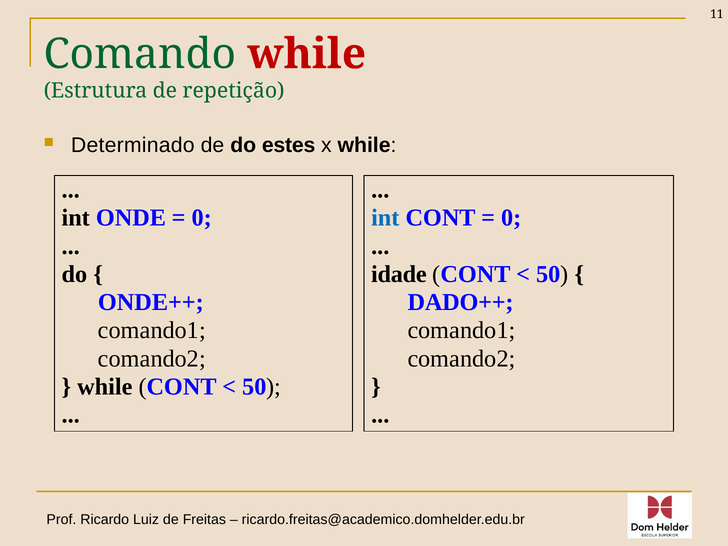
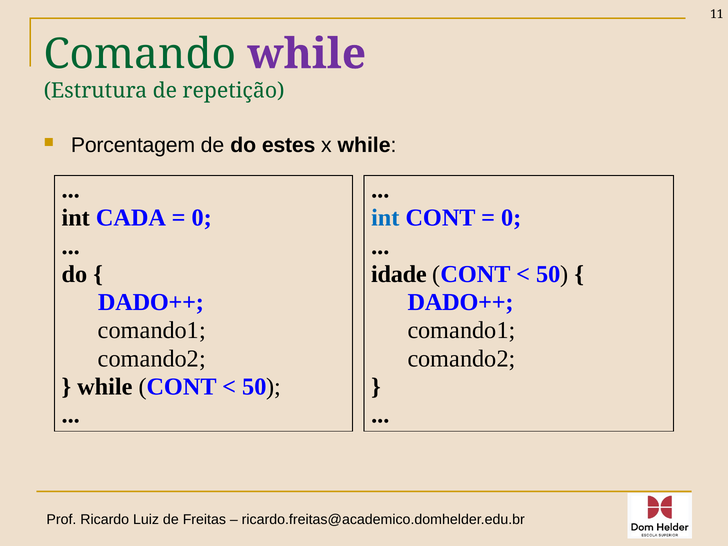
while at (307, 54) colour: red -> purple
Determinado: Determinado -> Porcentagem
ONDE: ONDE -> CADA
ONDE++ at (151, 302): ONDE++ -> DADO++
